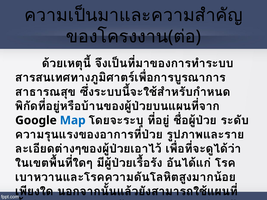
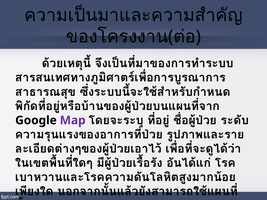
Map colour: blue -> purple
